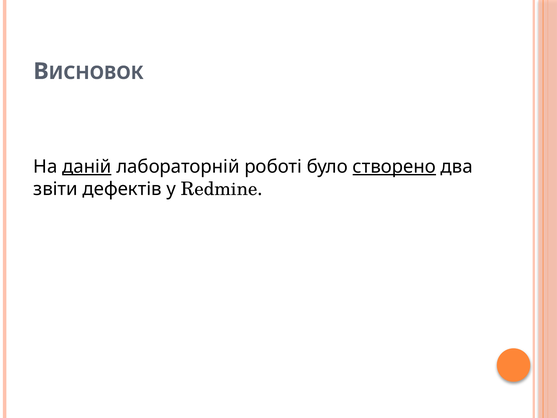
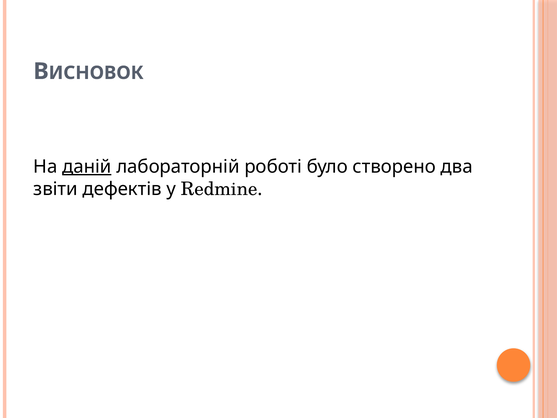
створено underline: present -> none
